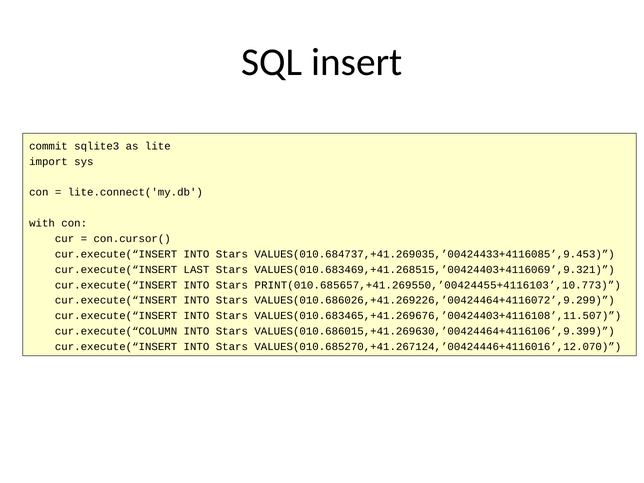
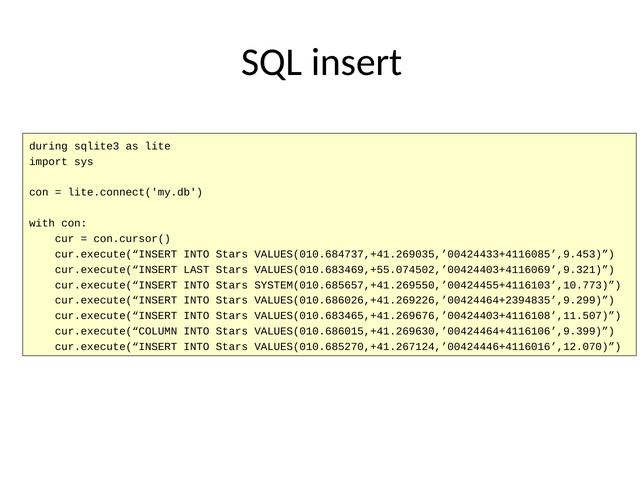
commit: commit -> during
VALUES(010.683469,+41.268515,’00424403+4116069’,9.321: VALUES(010.683469,+41.268515,’00424403+4116069’,9.321 -> VALUES(010.683469,+55.074502,’00424403+4116069’,9.321
PRINT(010.685657,+41.269550,’00424455+4116103’,10.773: PRINT(010.685657,+41.269550,’00424455+4116103’,10.773 -> SYSTEM(010.685657,+41.269550,’00424455+4116103’,10.773
VALUES(010.686026,+41.269226,’00424464+4116072’,9.299: VALUES(010.686026,+41.269226,’00424464+4116072’,9.299 -> VALUES(010.686026,+41.269226,’00424464+2394835’,9.299
